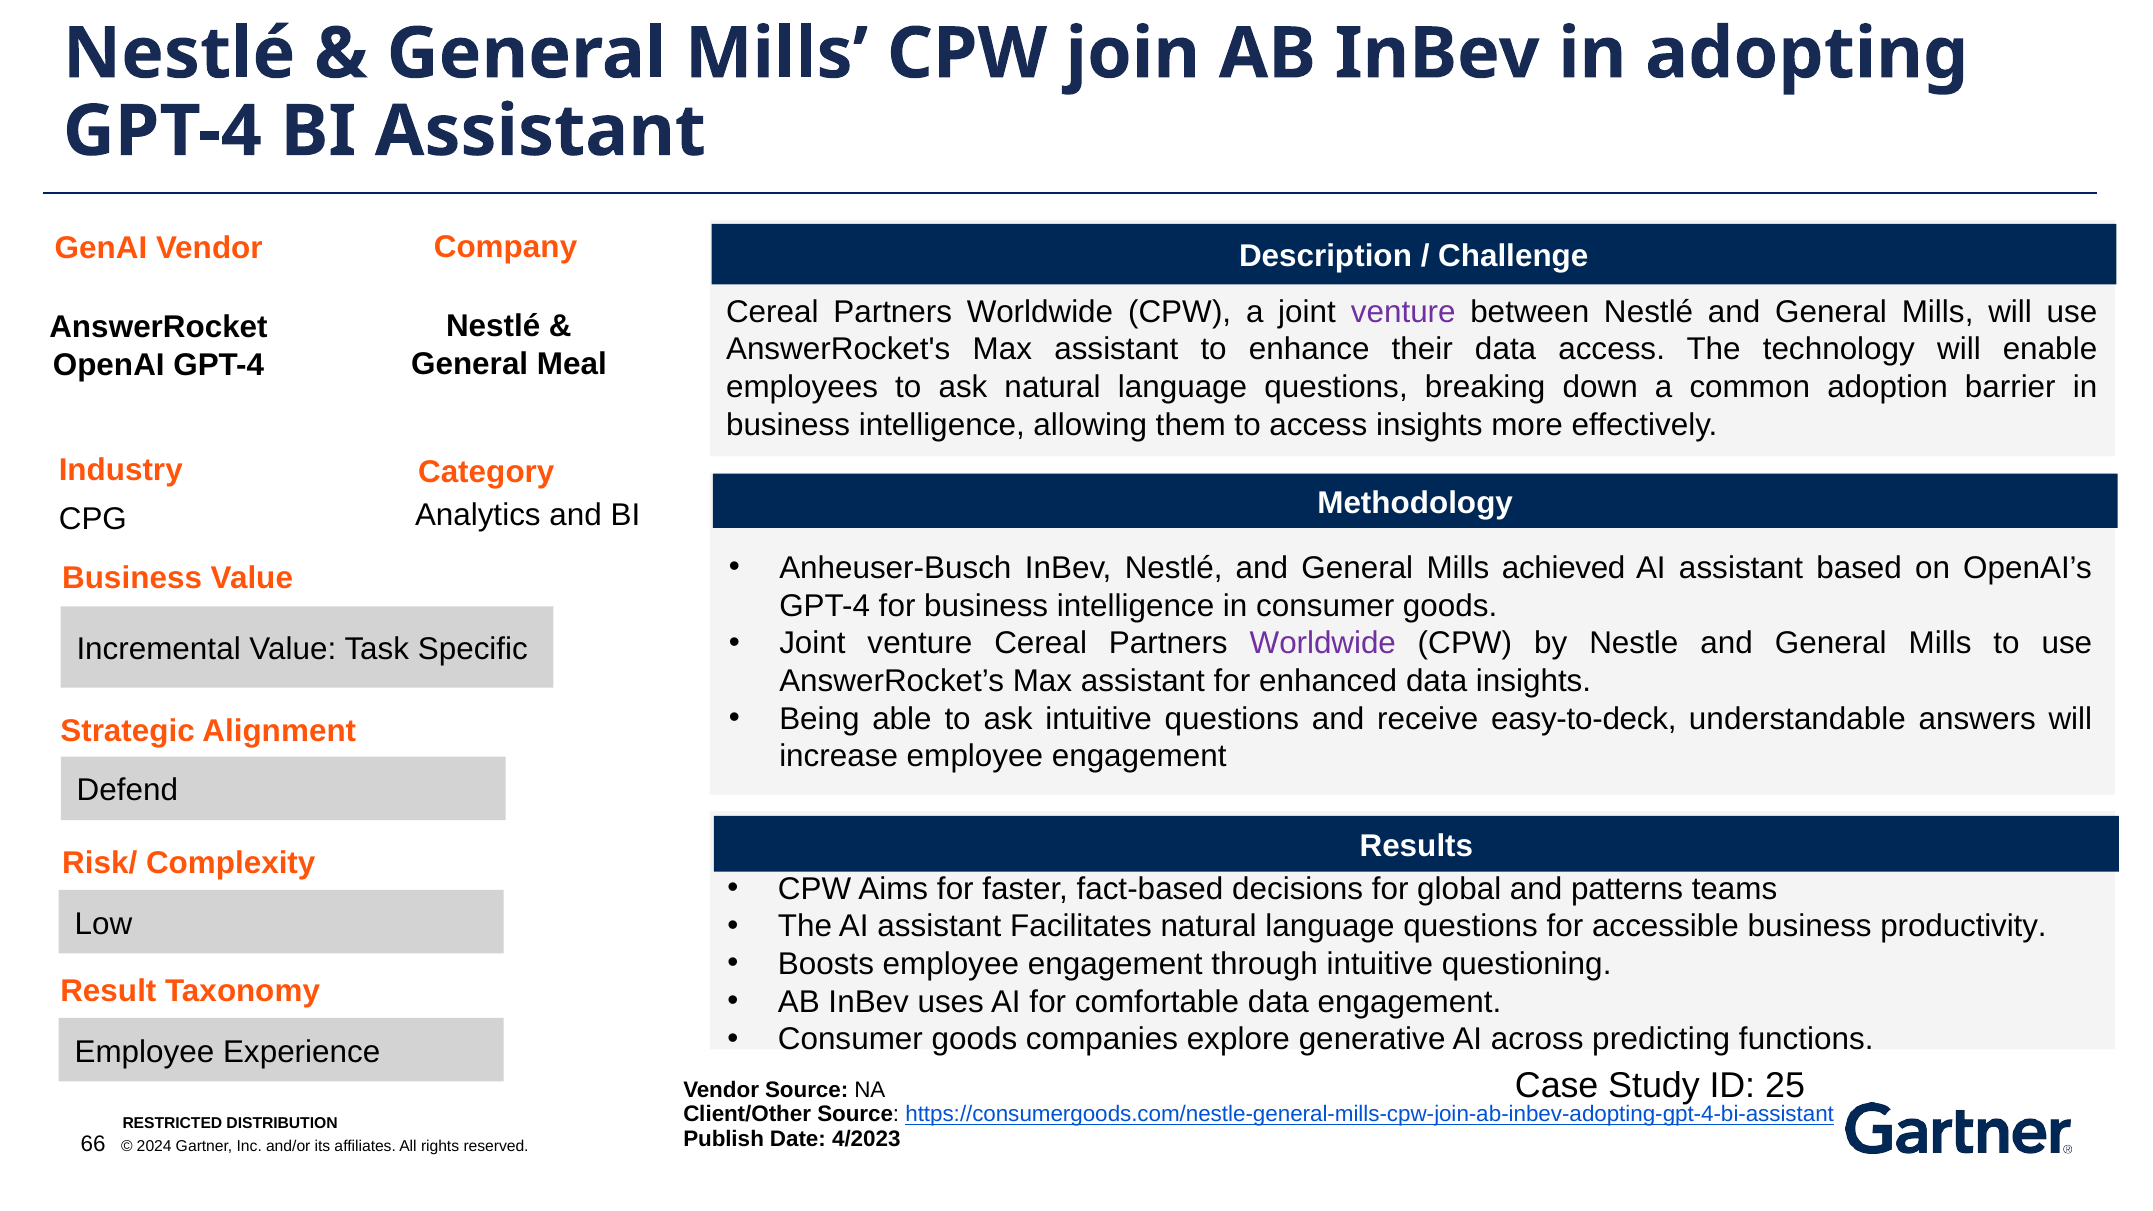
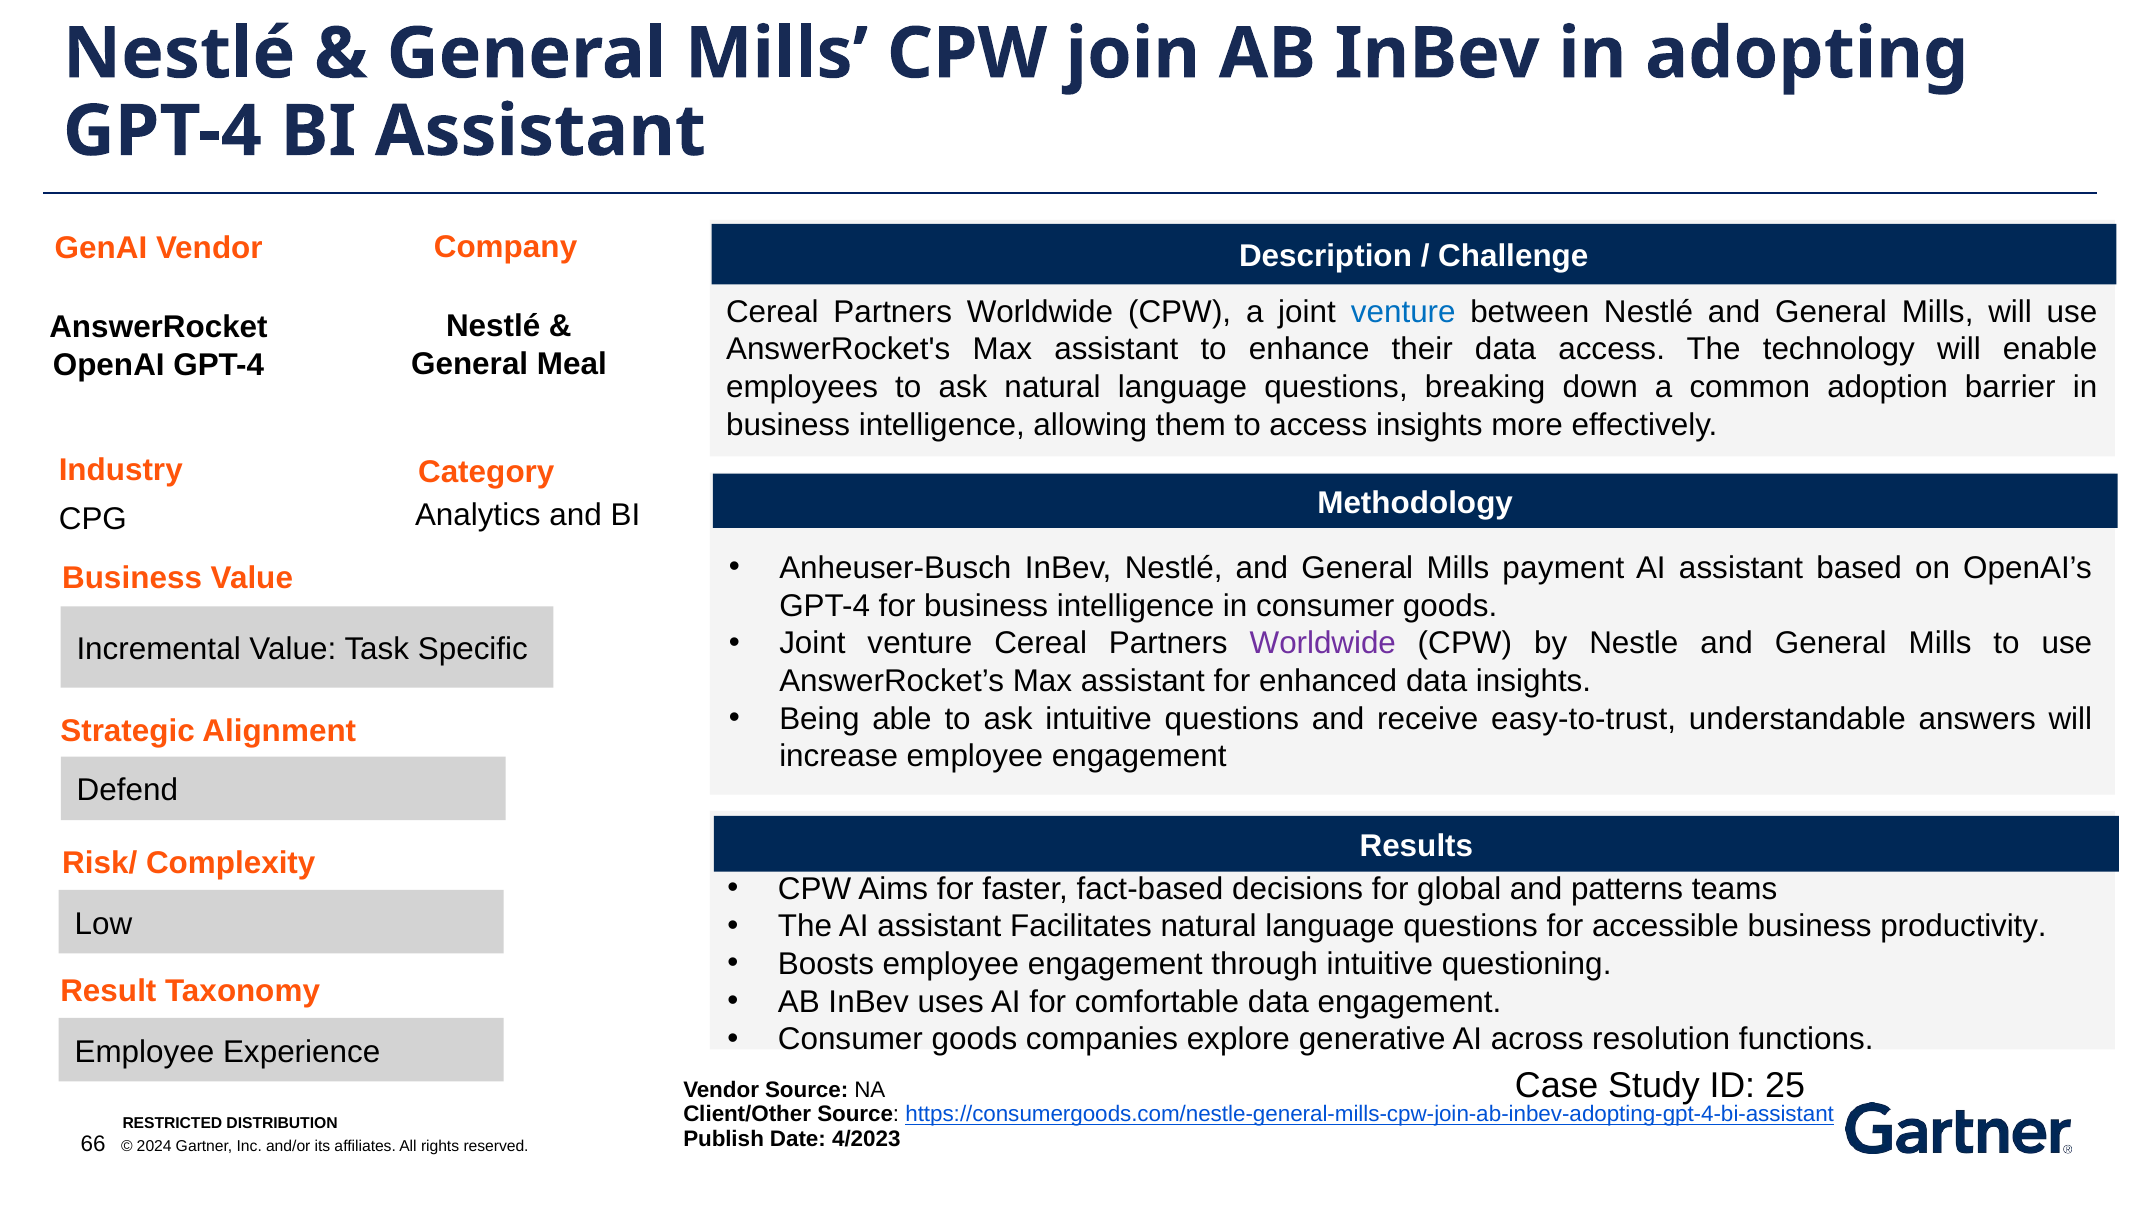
venture at (1403, 312) colour: purple -> blue
achieved: achieved -> payment
easy-to-deck: easy-to-deck -> easy-to-trust
predicting: predicting -> resolution
